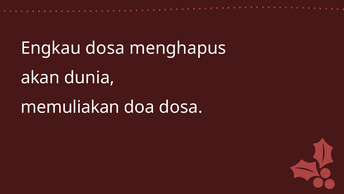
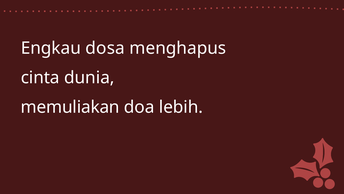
akan: akan -> cinta
doa dosa: dosa -> lebih
